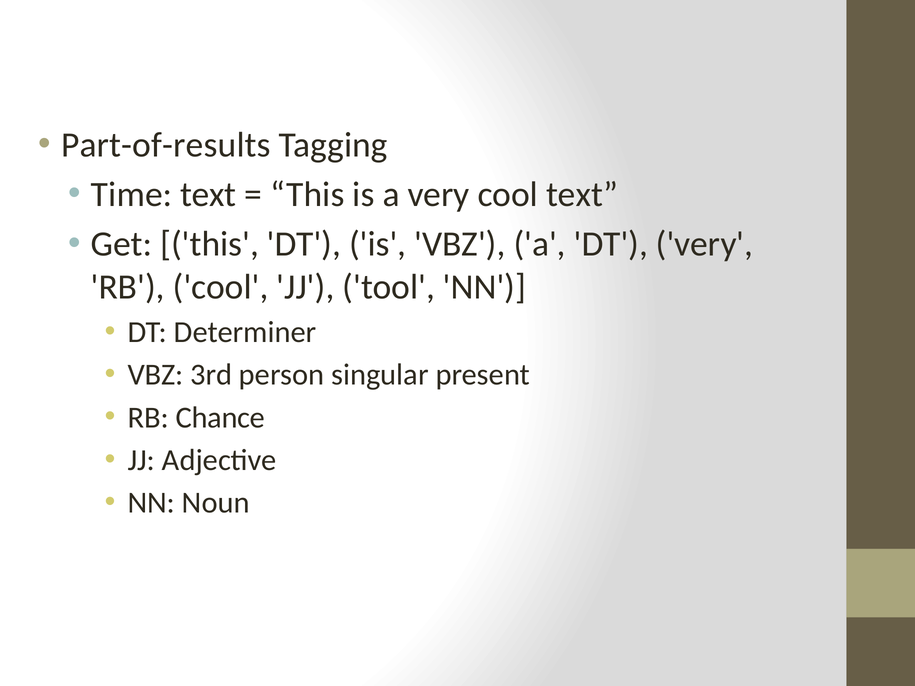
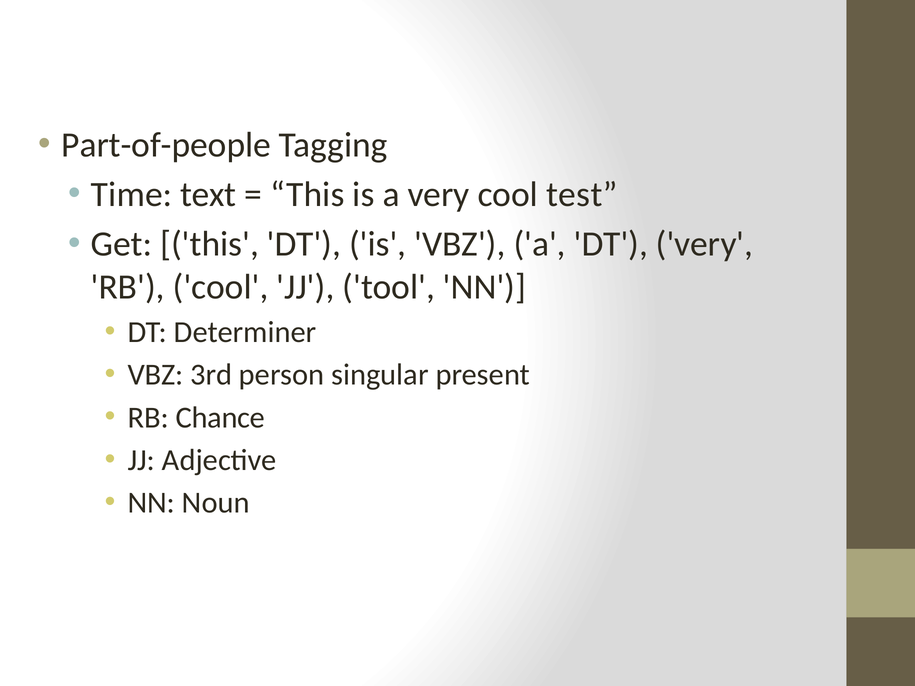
Part-of-results: Part-of-results -> Part-of-people
cool text: text -> test
